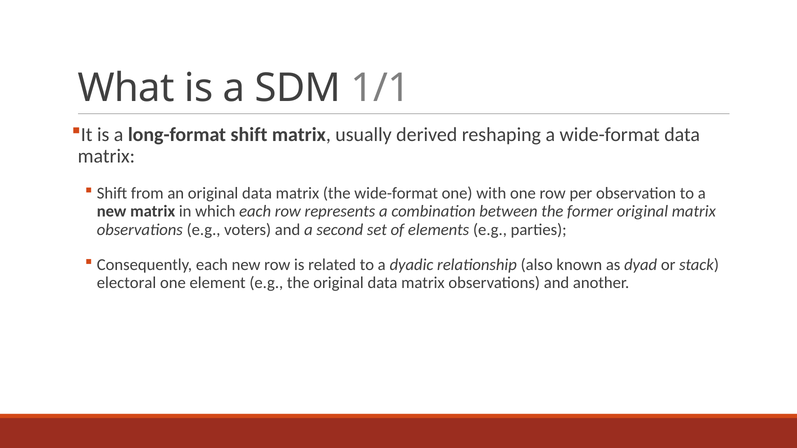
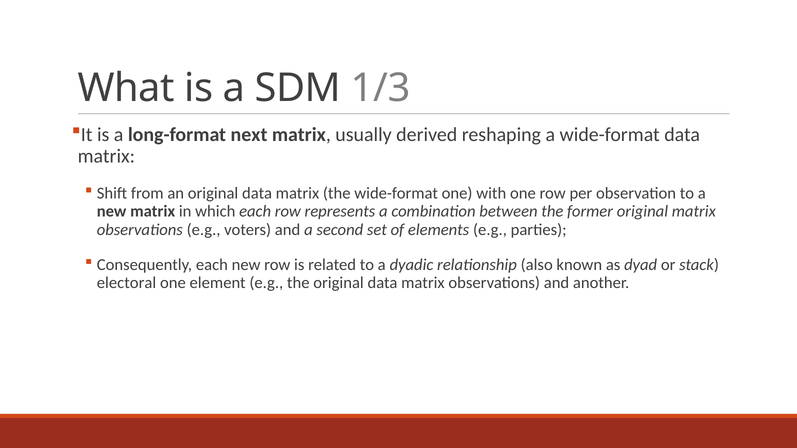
1/1: 1/1 -> 1/3
long-format shift: shift -> next
